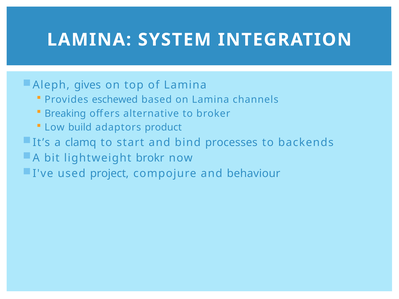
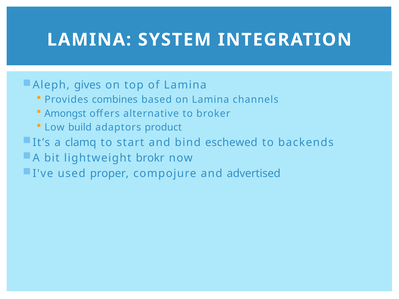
eschewed: eschewed -> combines
Breaking: Breaking -> Amongst
processes: processes -> eschewed
project: project -> proper
behaviour: behaviour -> advertised
